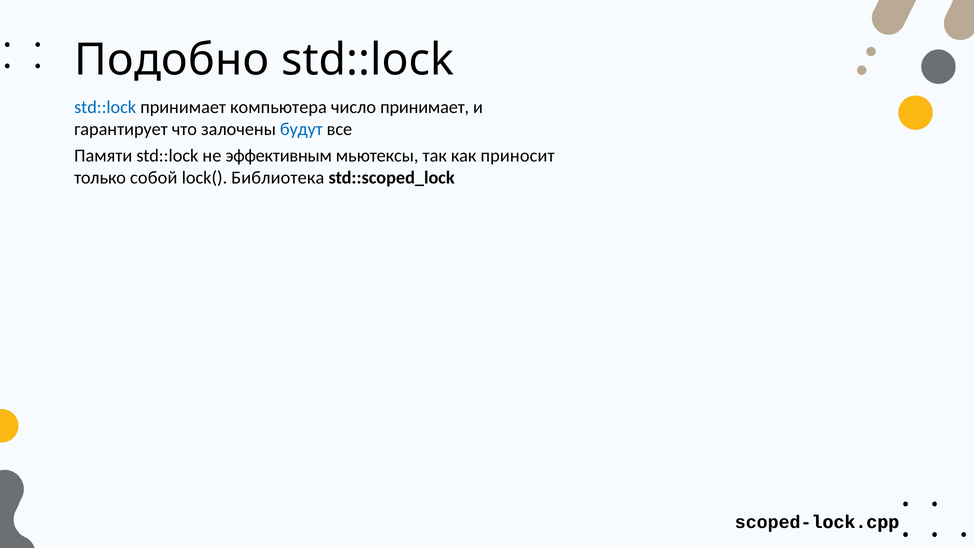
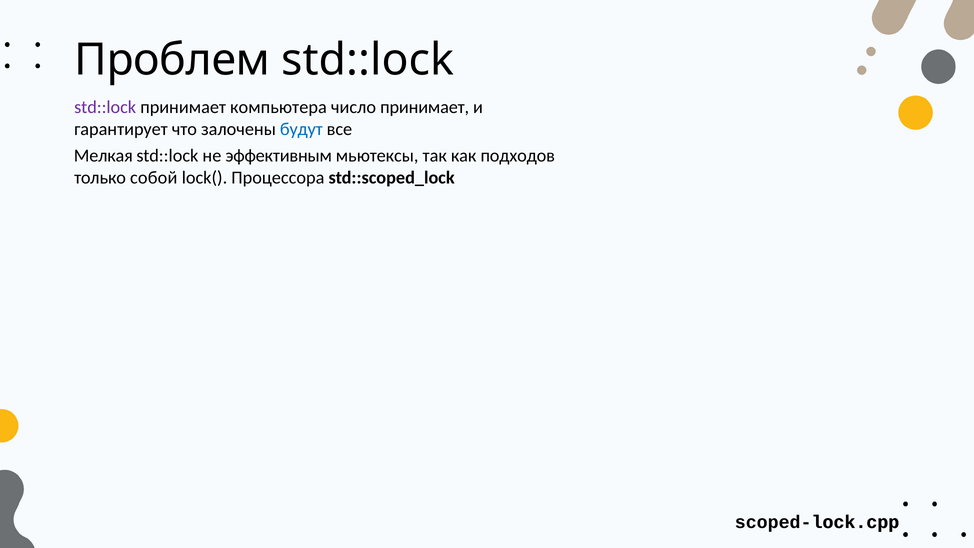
Подобно: Подобно -> Проблем
std::lock at (105, 107) colour: blue -> purple
Памяти: Памяти -> Мелкая
приносит: приносит -> подходов
Библиотека: Библиотека -> Процессора
